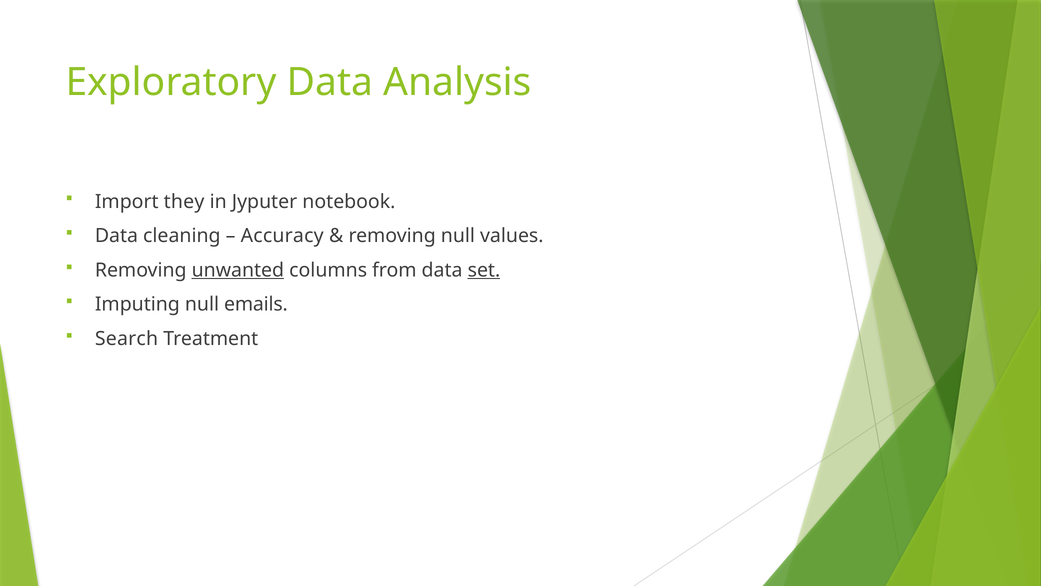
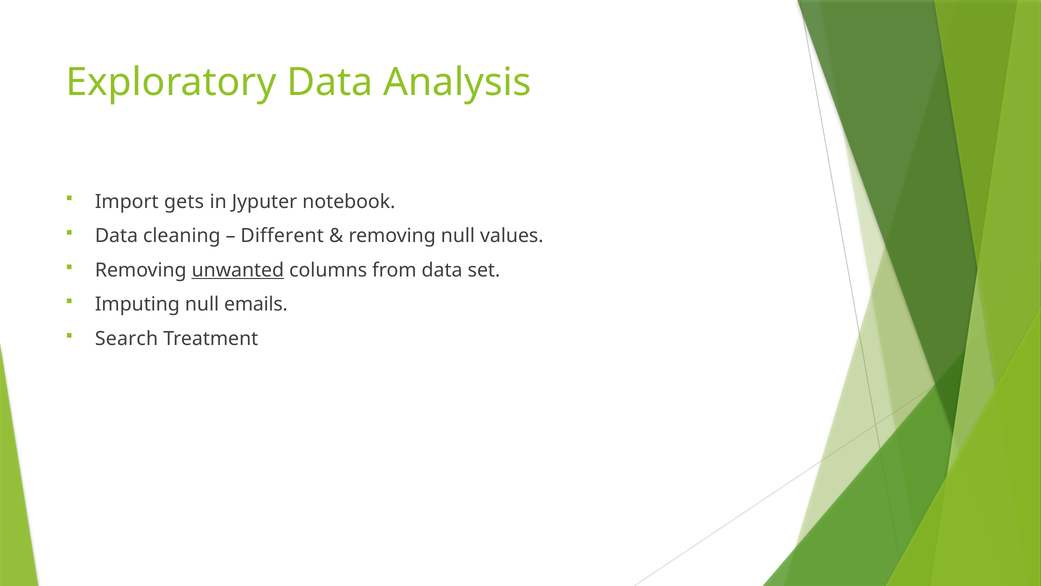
they: they -> gets
Accuracy: Accuracy -> Different
set underline: present -> none
